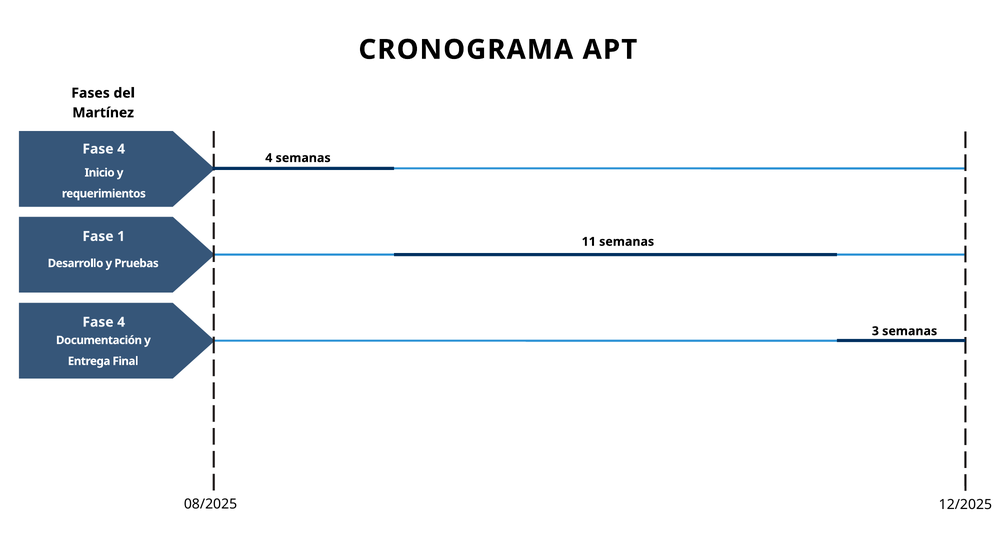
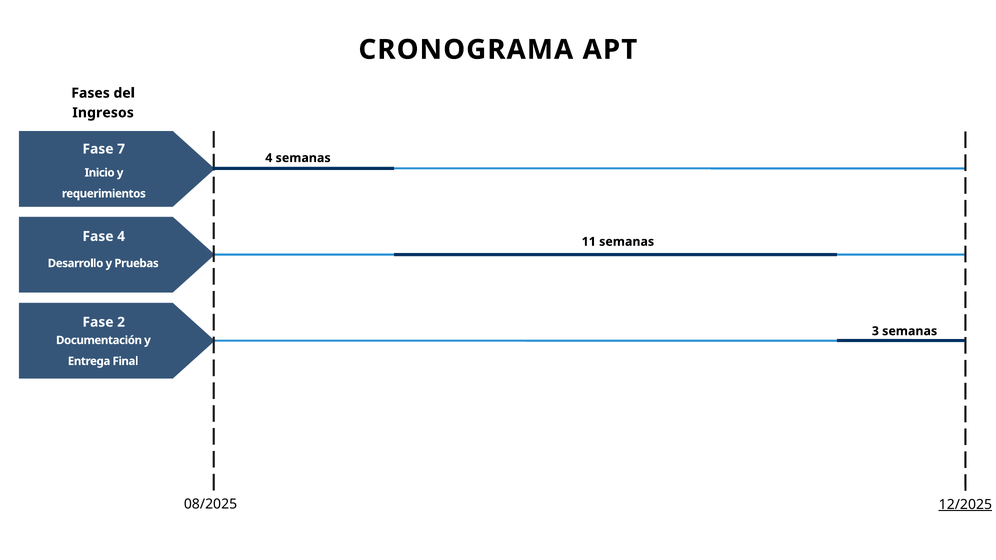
Martínez: Martínez -> Ingresos
4 at (121, 149): 4 -> 7
Fase 1: 1 -> 4
4 at (121, 322): 4 -> 2
12/2025 underline: none -> present
